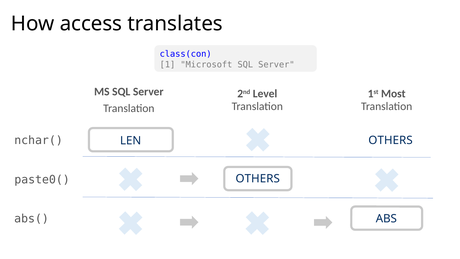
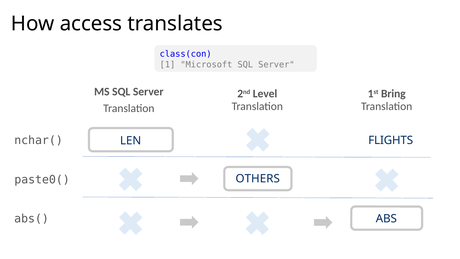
Most: Most -> Bring
OTHERS at (391, 140): OTHERS -> FLIGHTS
